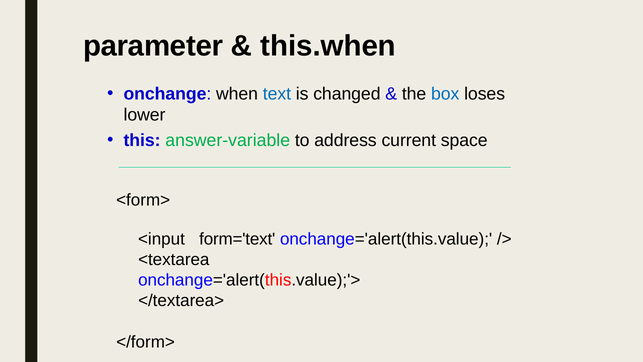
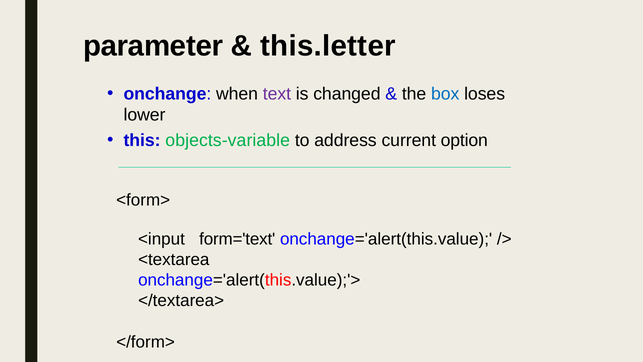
this.when: this.when -> this.letter
text colour: blue -> purple
answer-variable: answer-variable -> objects-variable
space: space -> option
